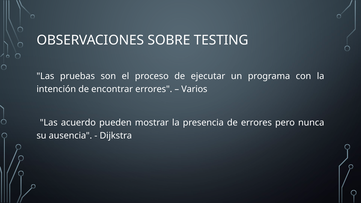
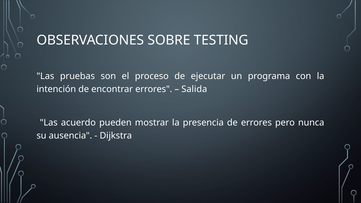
Varios: Varios -> Salida
